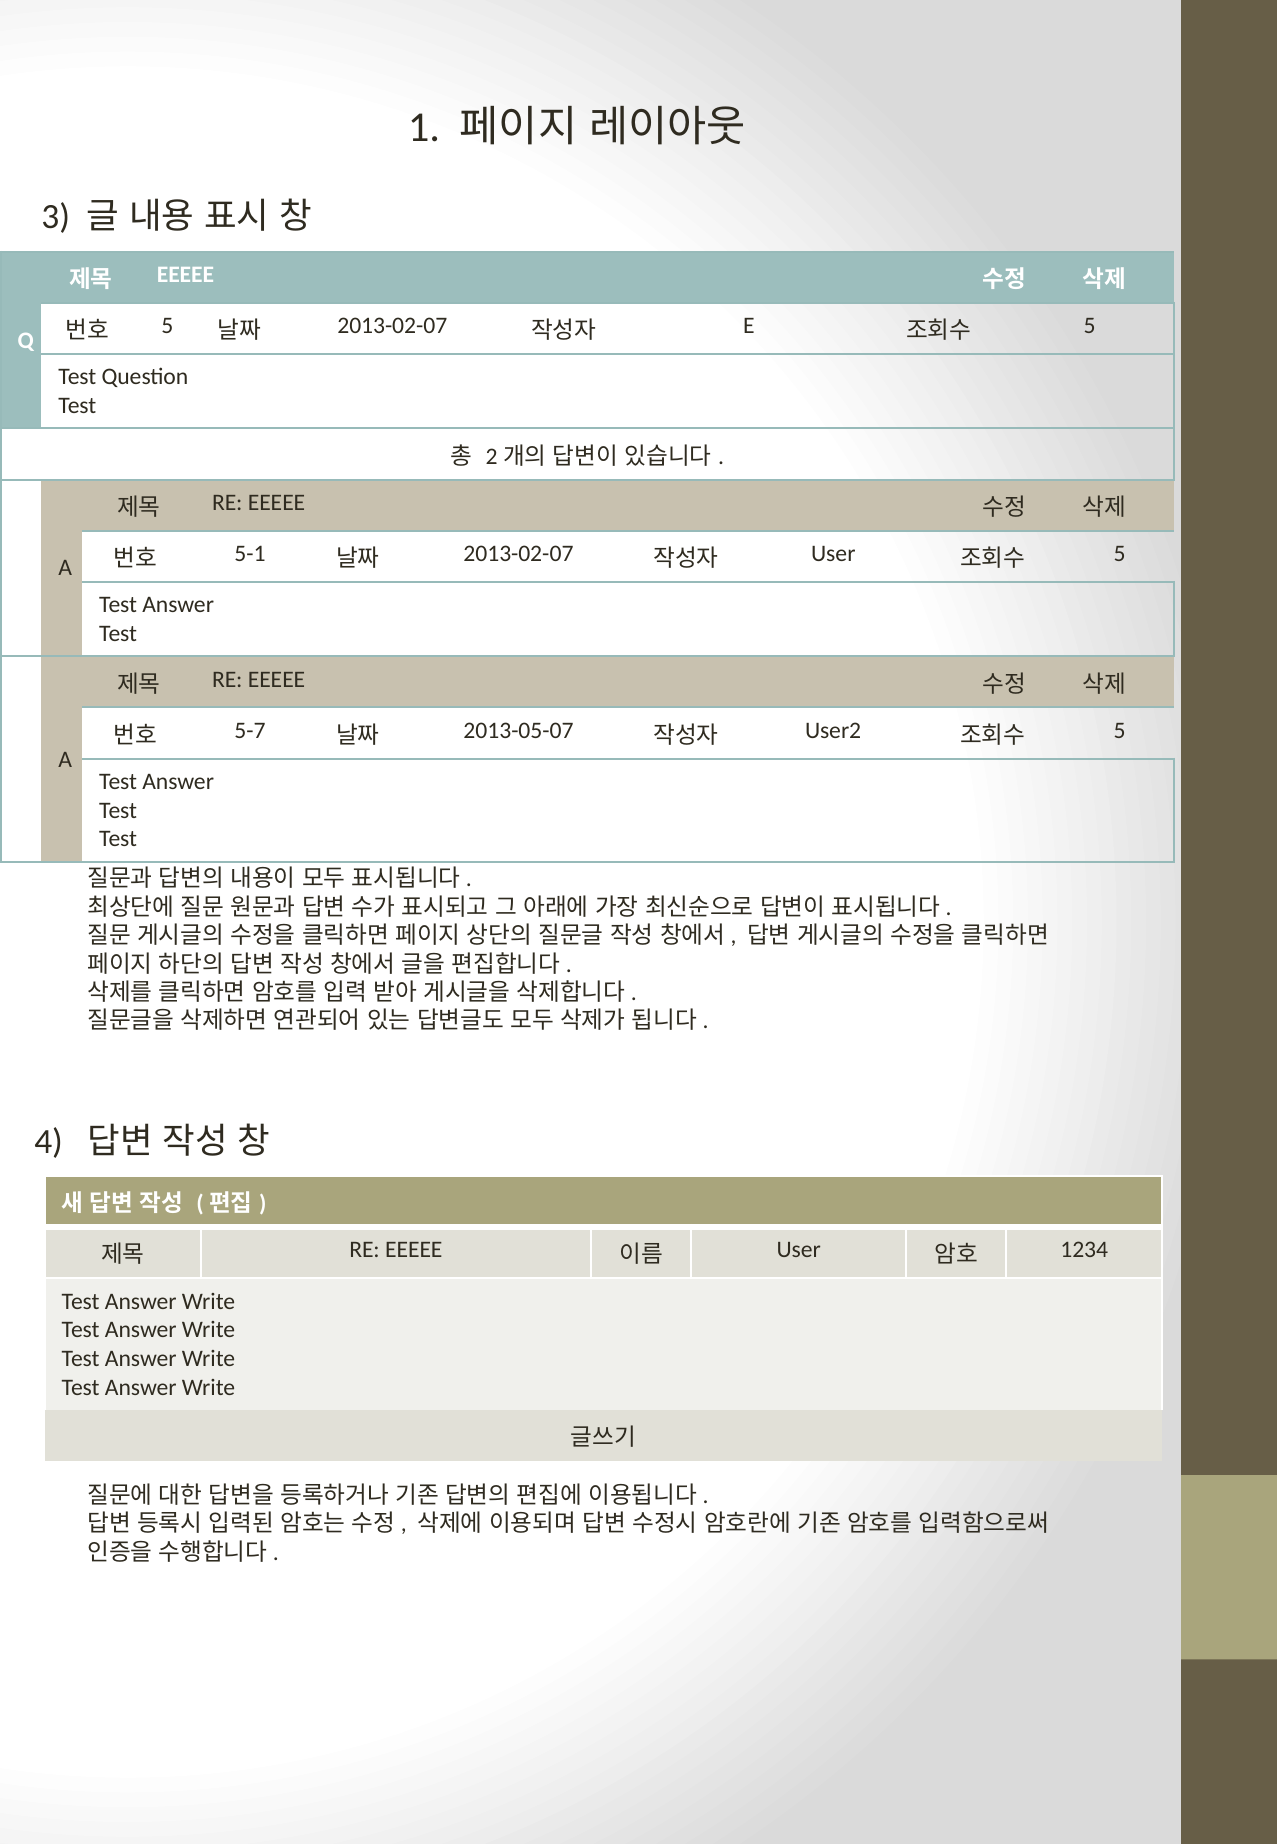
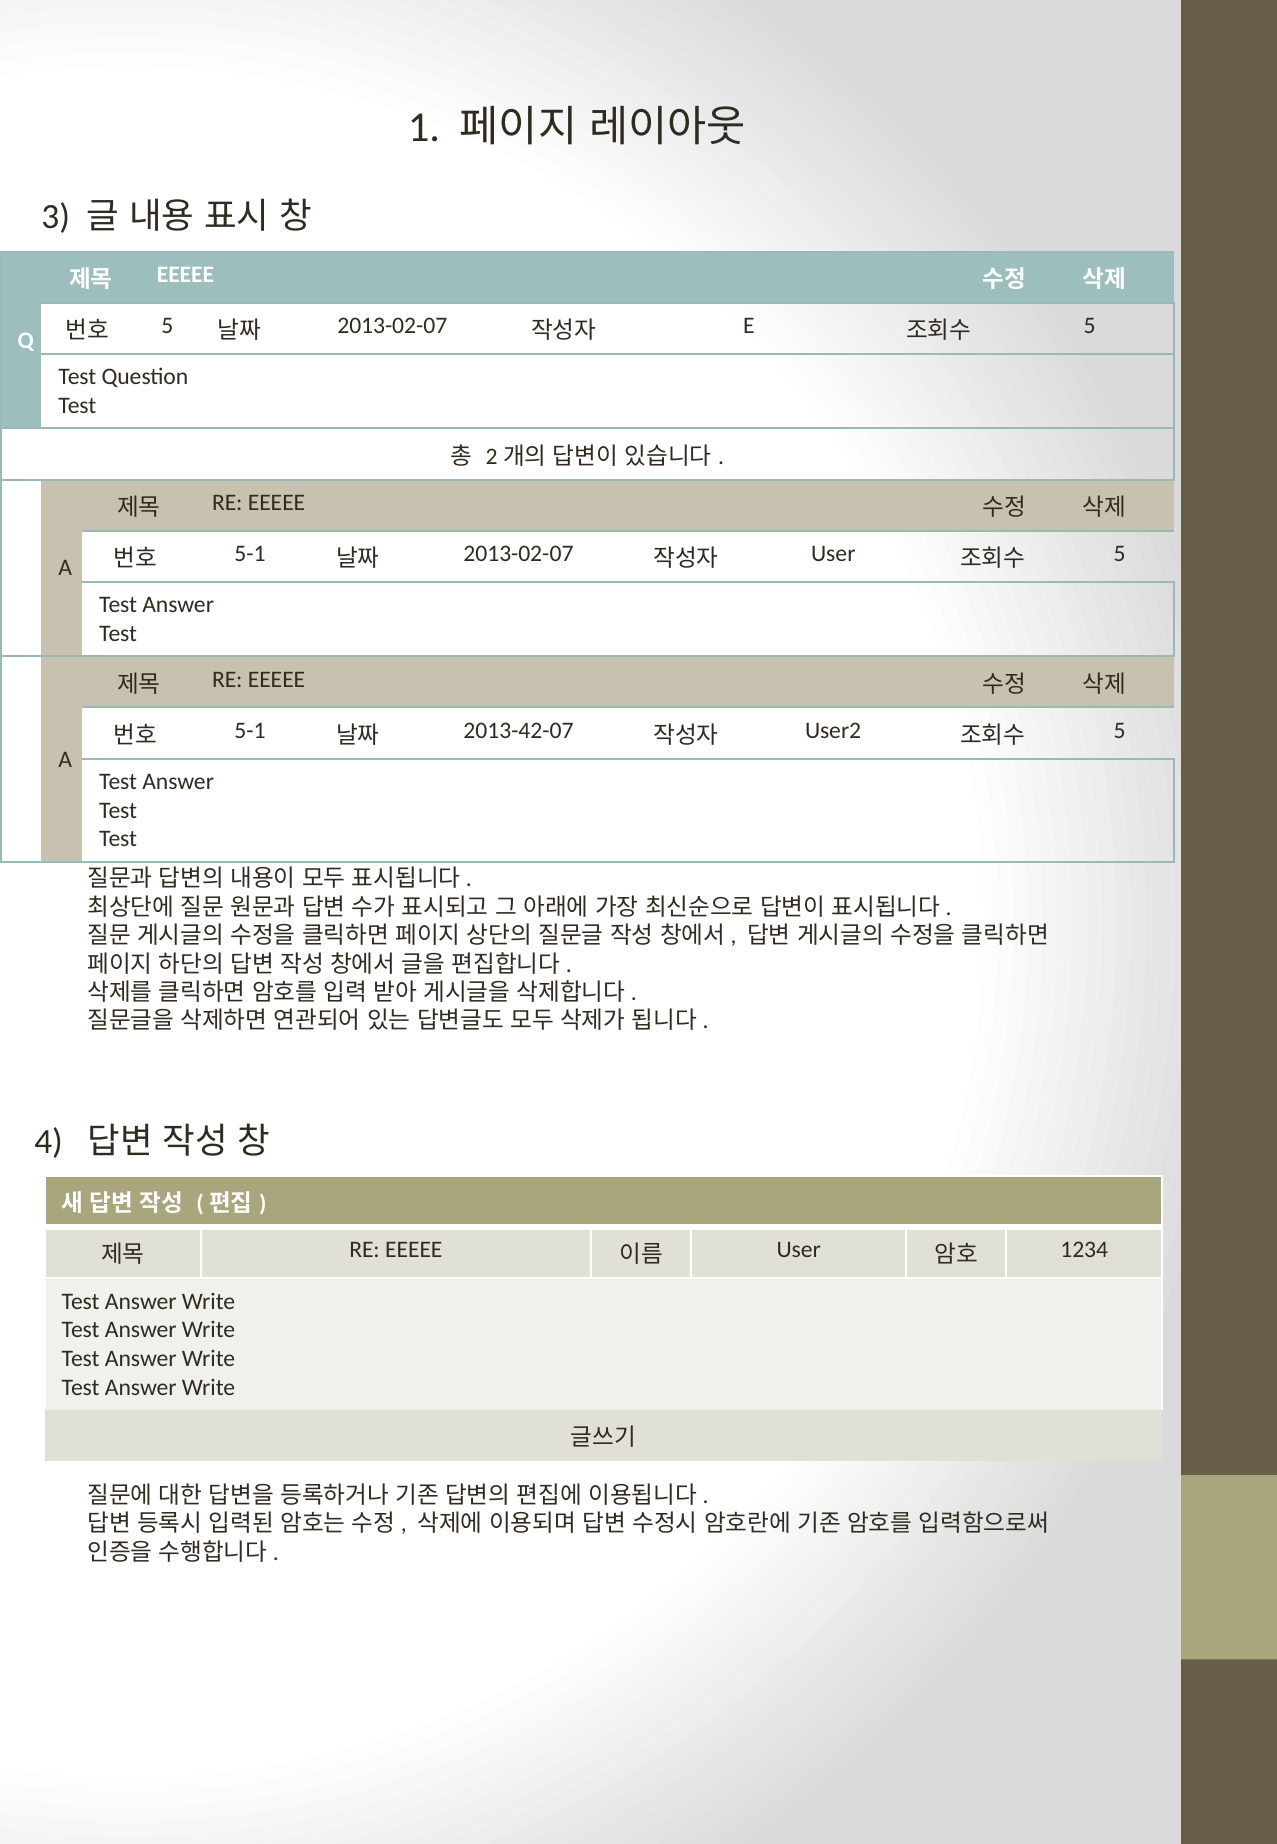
5-7 at (250, 731): 5-7 -> 5-1
2013-05-07: 2013-05-07 -> 2013-42-07
